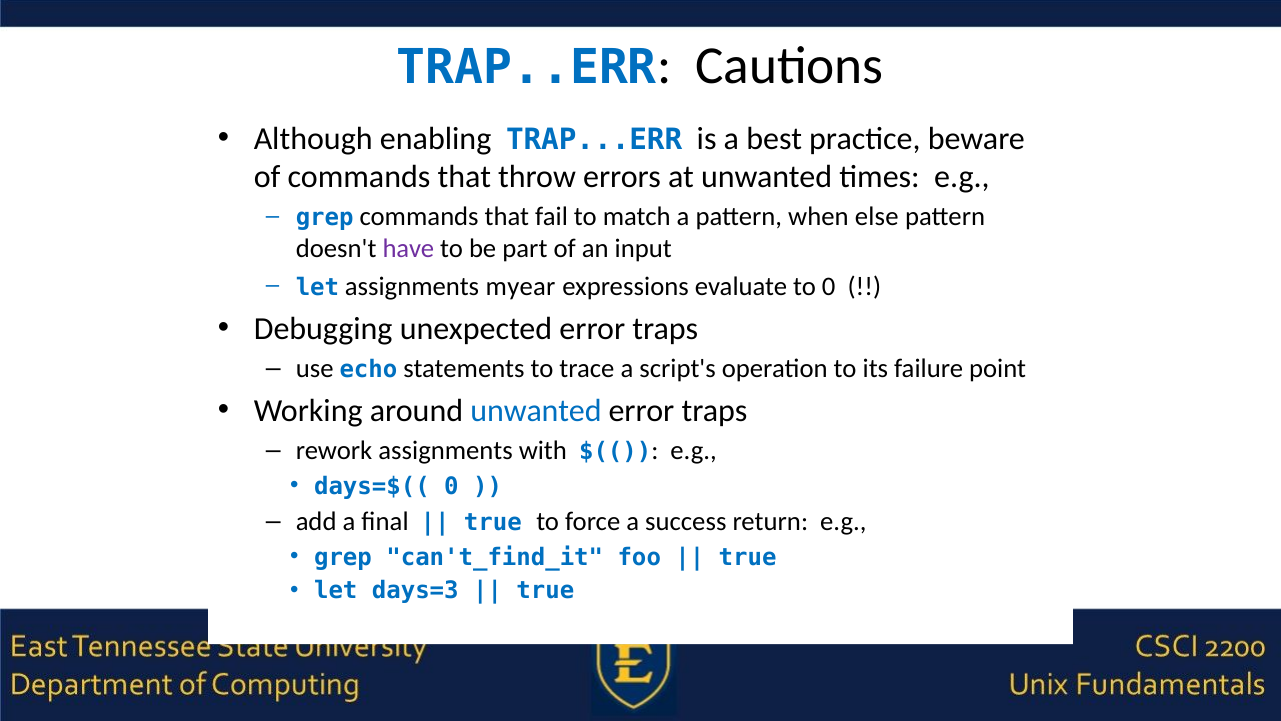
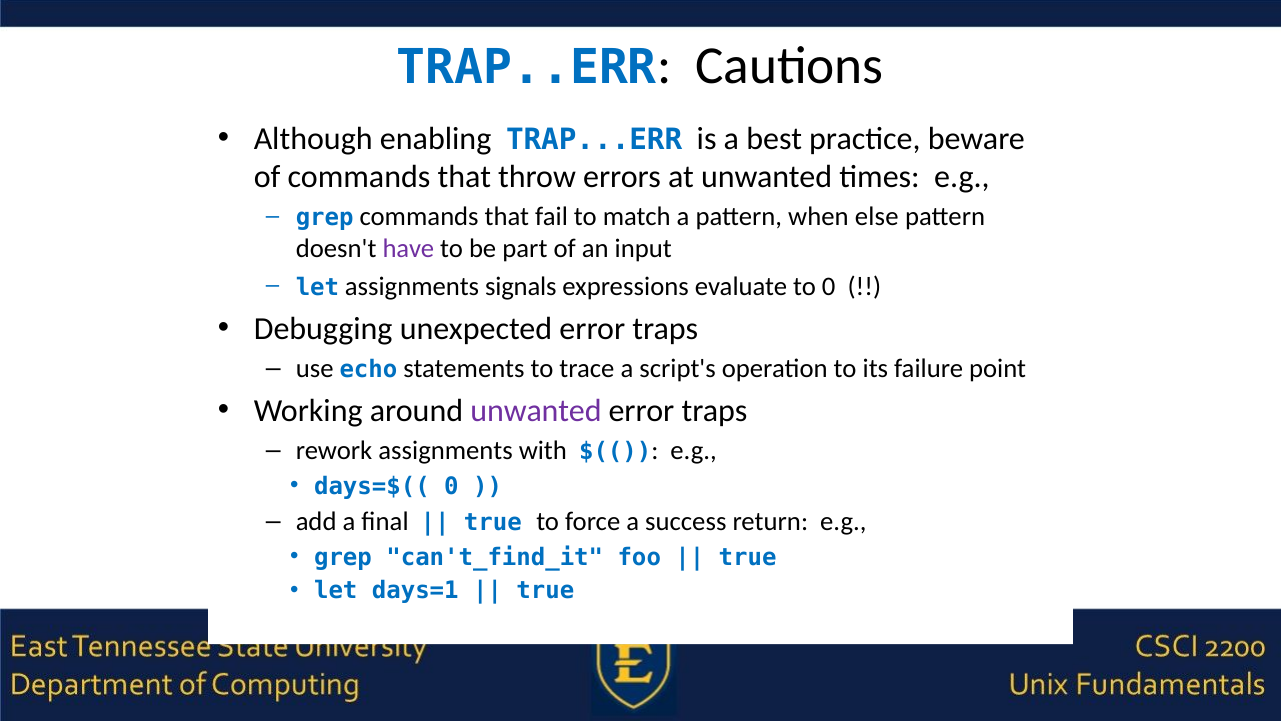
myear: myear -> signals
unwanted at (536, 411) colour: blue -> purple
days=3: days=3 -> days=1
